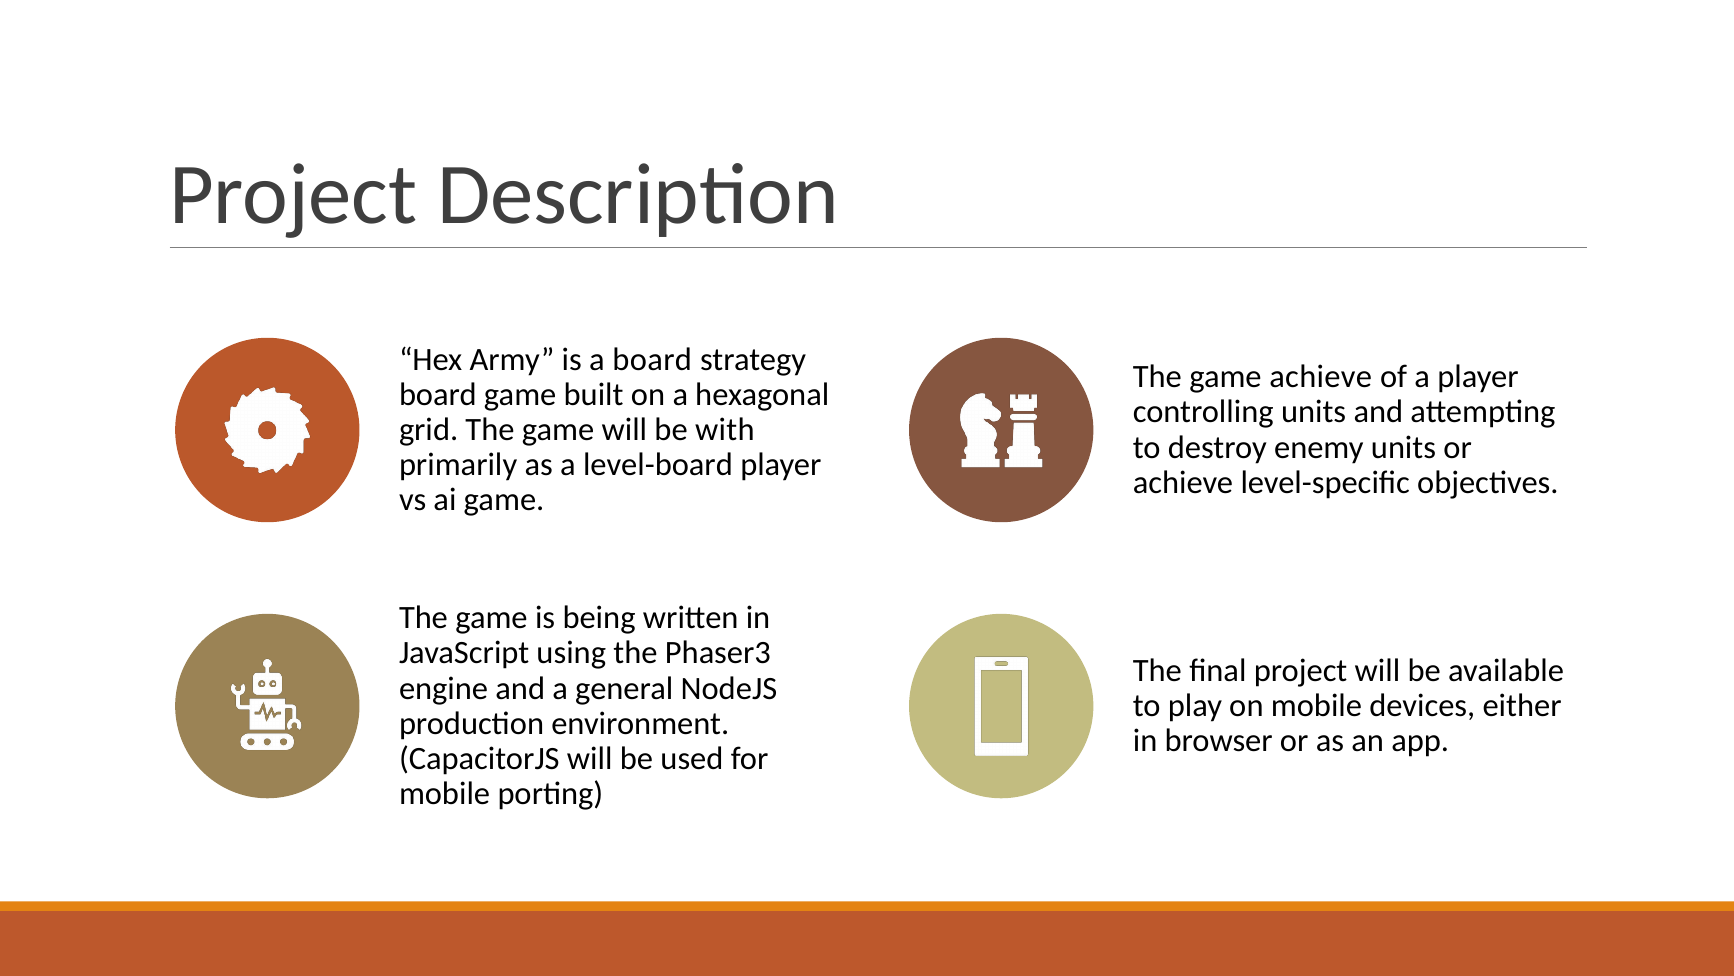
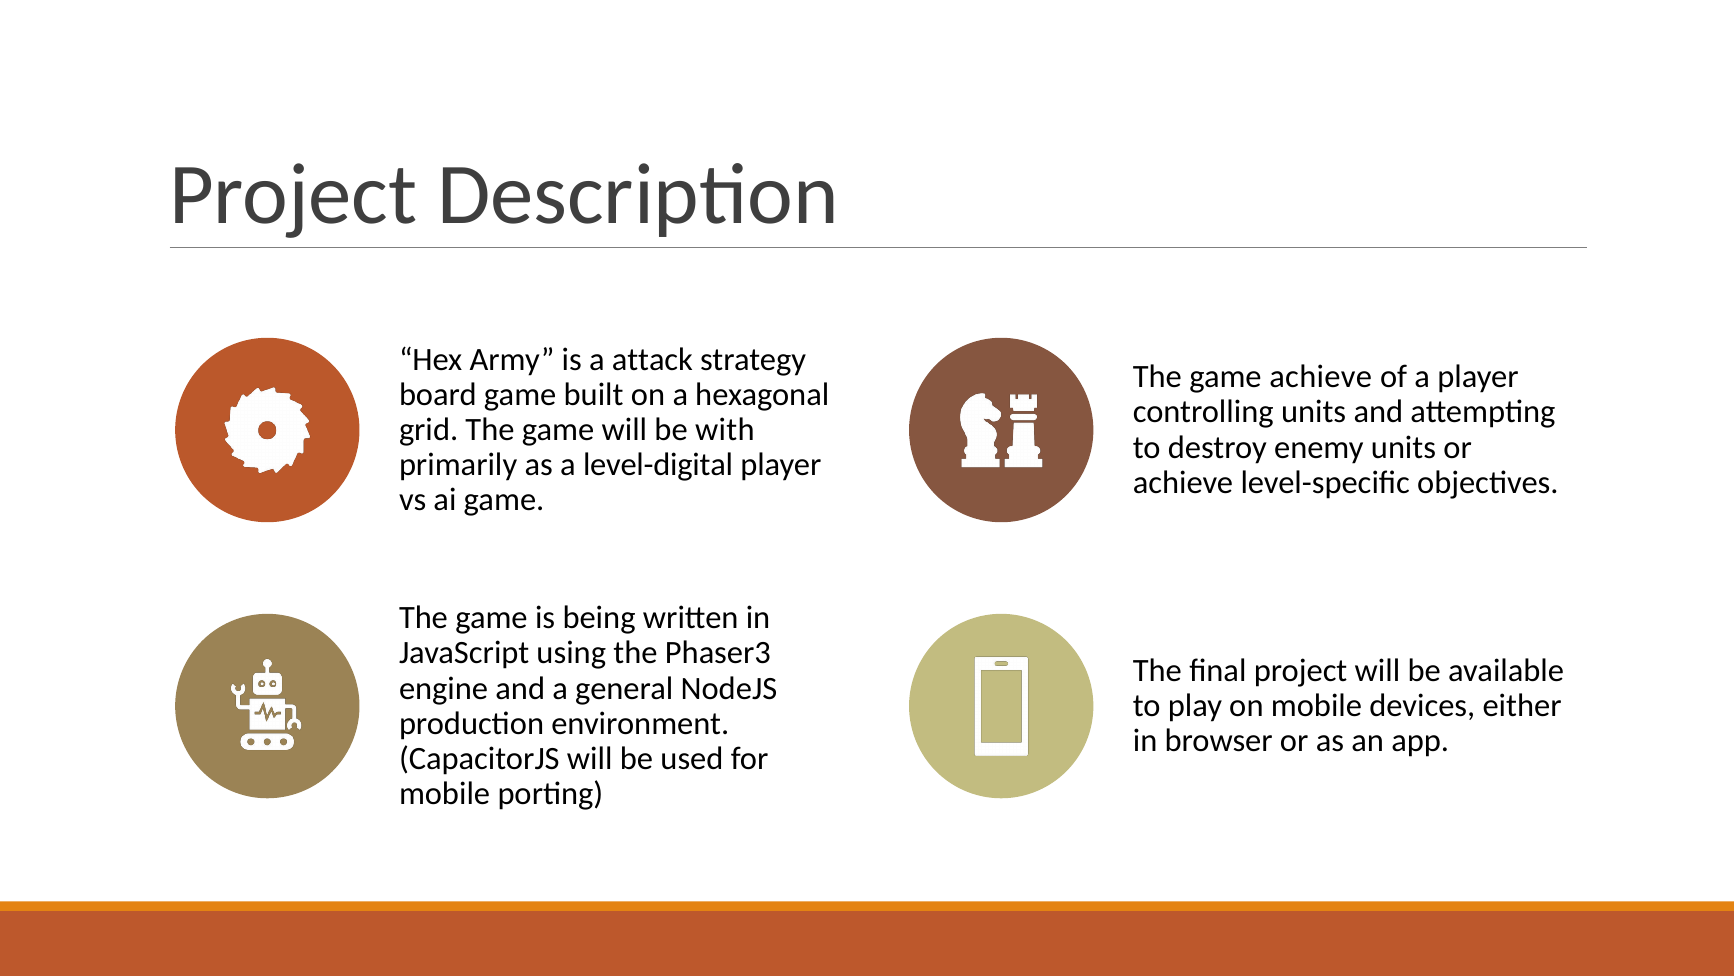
a board: board -> attack
level-board: level-board -> level-digital
